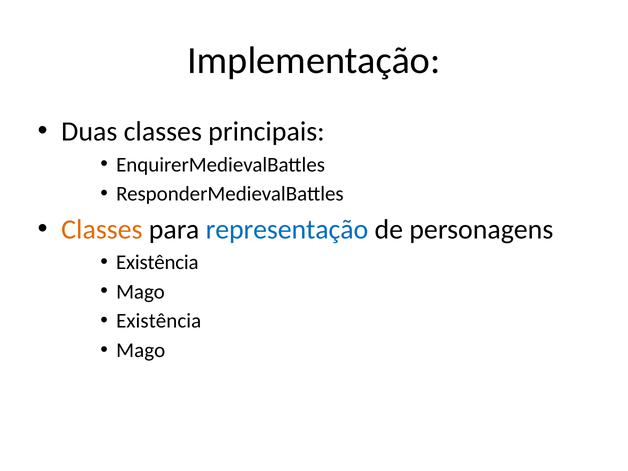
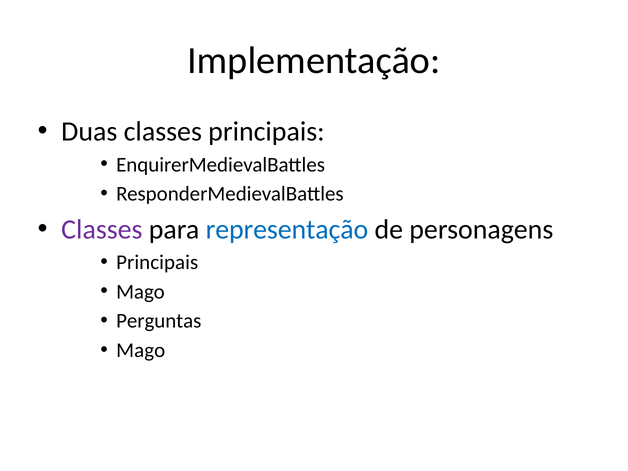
Classes at (102, 229) colour: orange -> purple
Existência at (157, 262): Existência -> Principais
Existência at (159, 321): Existência -> Perguntas
